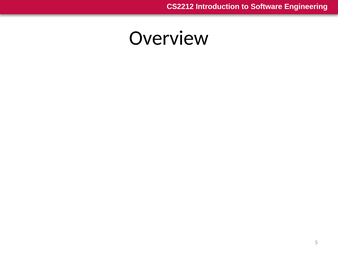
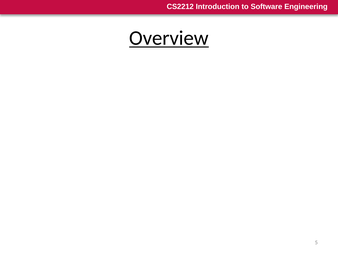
Overview underline: none -> present
